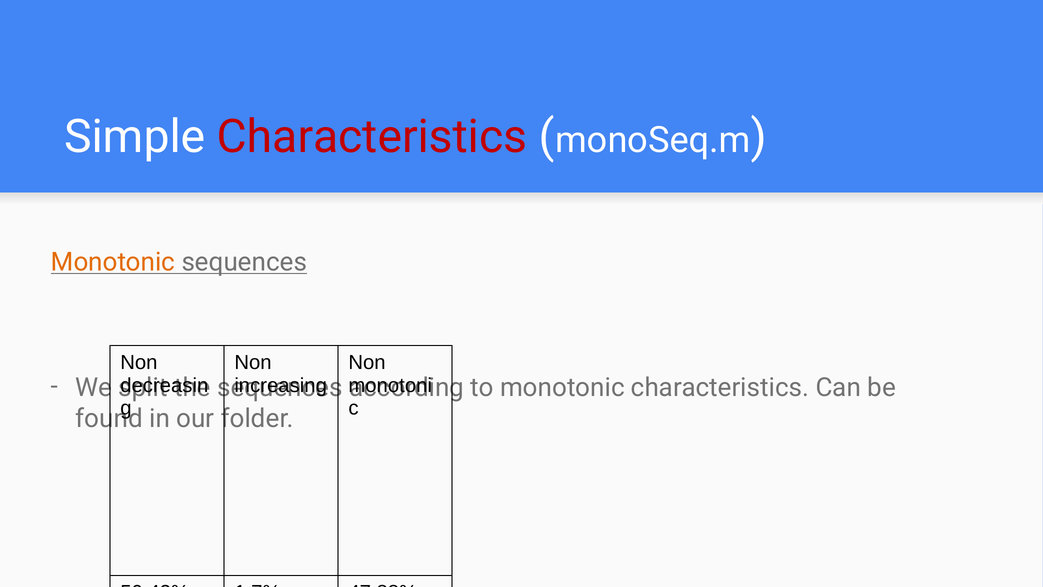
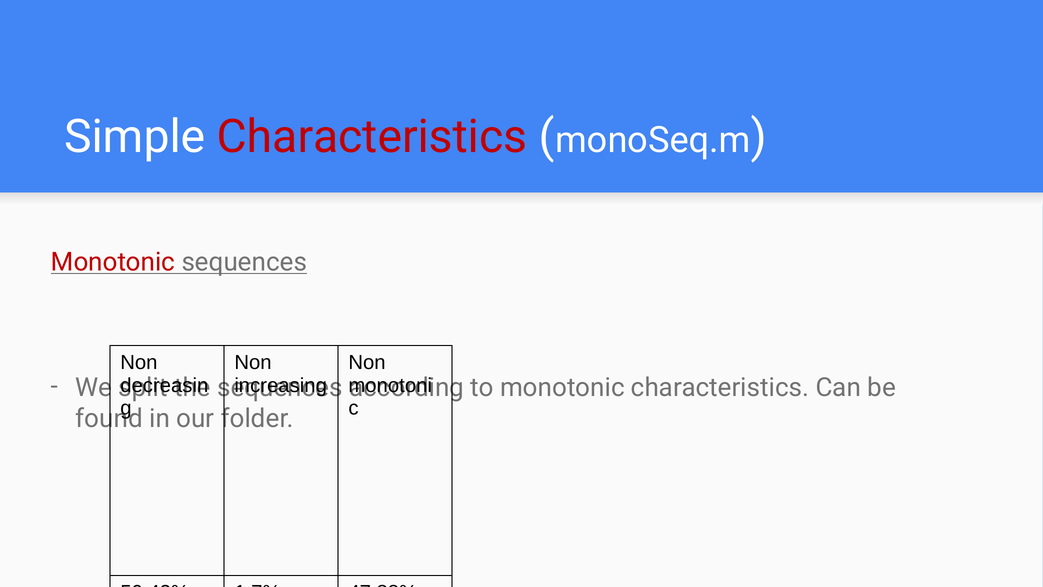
Monotonic at (113, 262) colour: orange -> red
